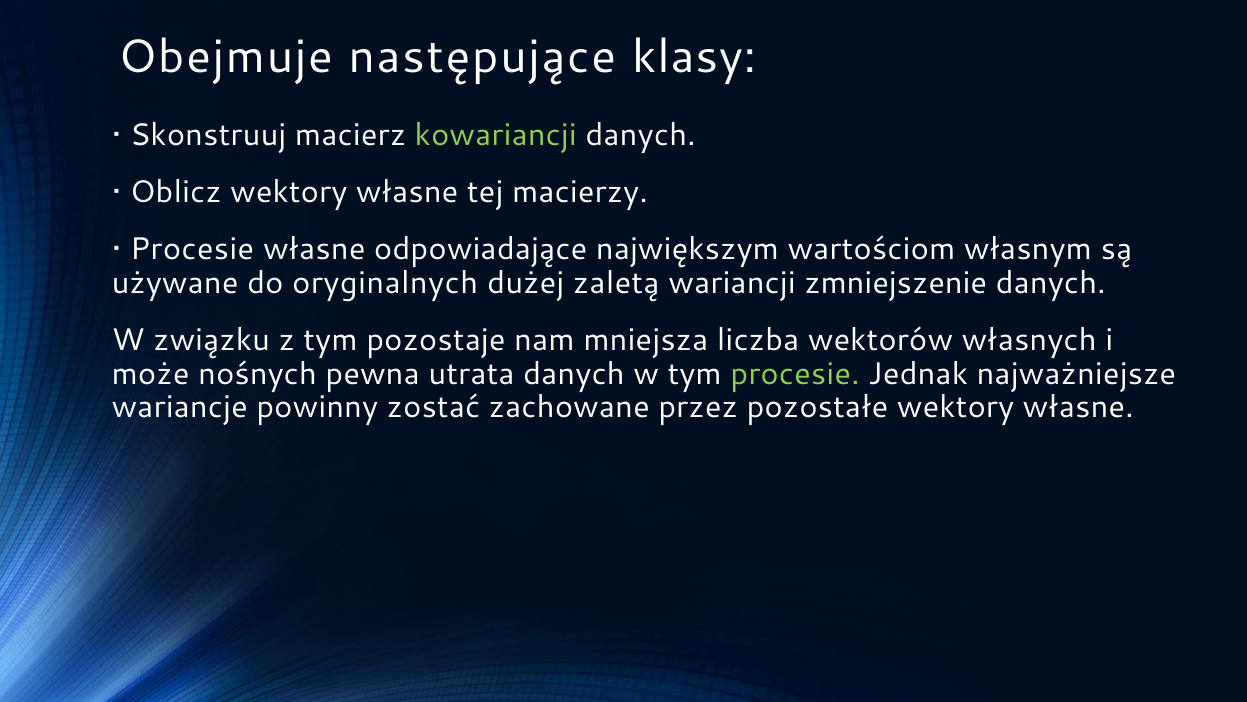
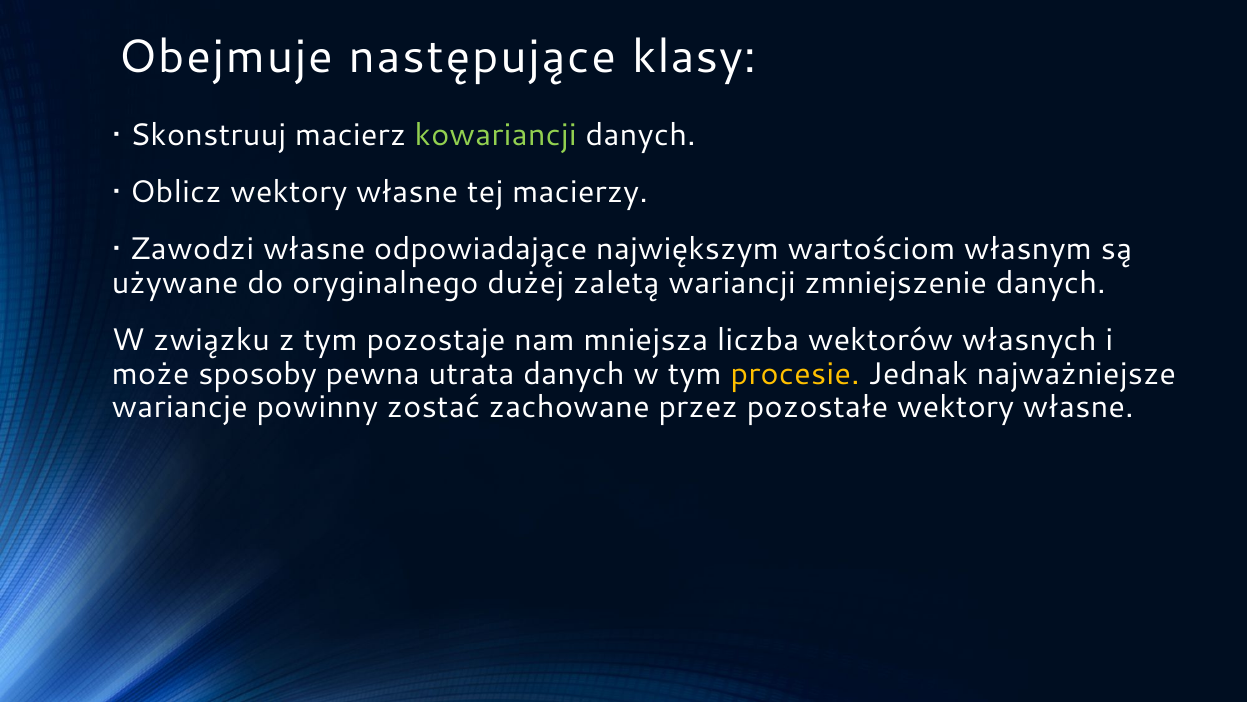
Procesie at (192, 249): Procesie -> Zawodzi
oryginalnych: oryginalnych -> oryginalnego
nośnych: nośnych -> sposoby
procesie at (795, 374) colour: light green -> yellow
